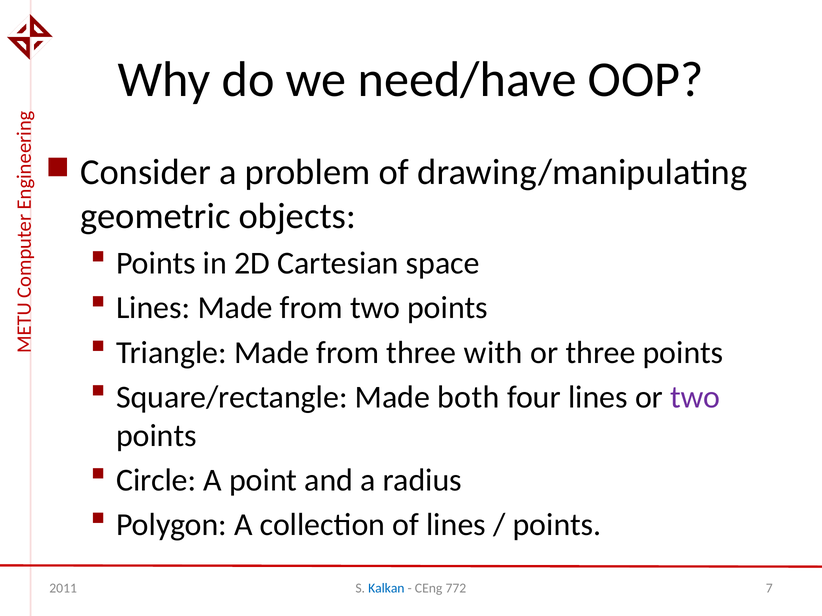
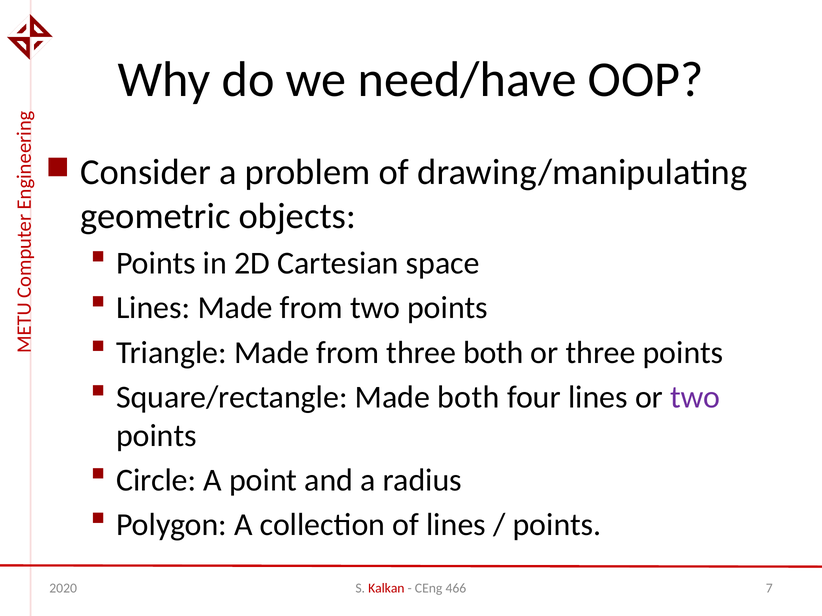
three with: with -> both
2011: 2011 -> 2020
Kalkan colour: blue -> red
772: 772 -> 466
